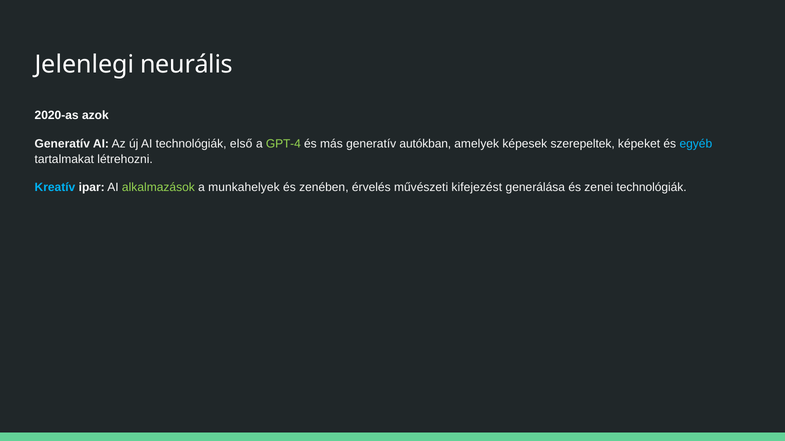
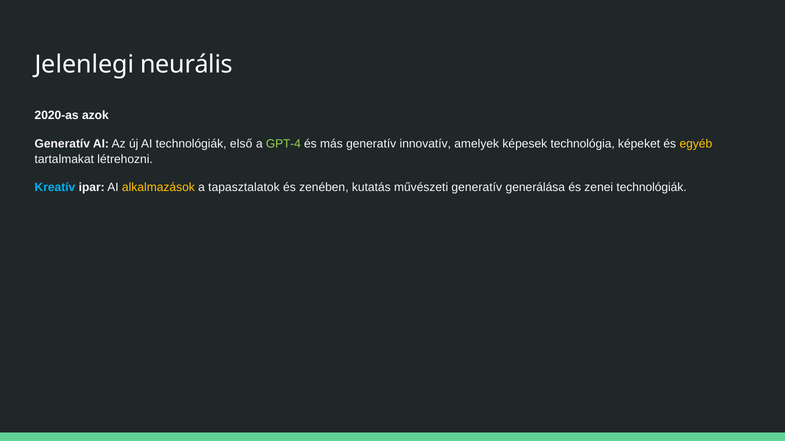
autókban: autókban -> innovatív
szerepeltek: szerepeltek -> technológia
egyéb colour: light blue -> yellow
alkalmazások colour: light green -> yellow
munkahelyek: munkahelyek -> tapasztalatok
érvelés: érvelés -> kutatás
művészeti kifejezést: kifejezést -> generatív
